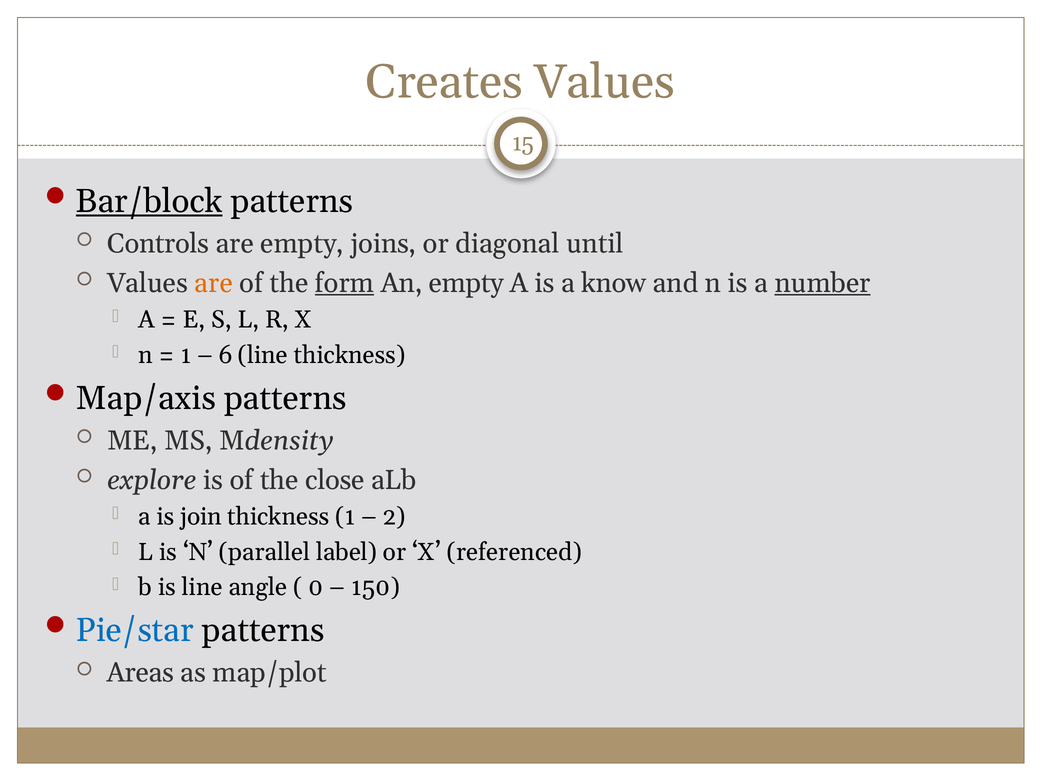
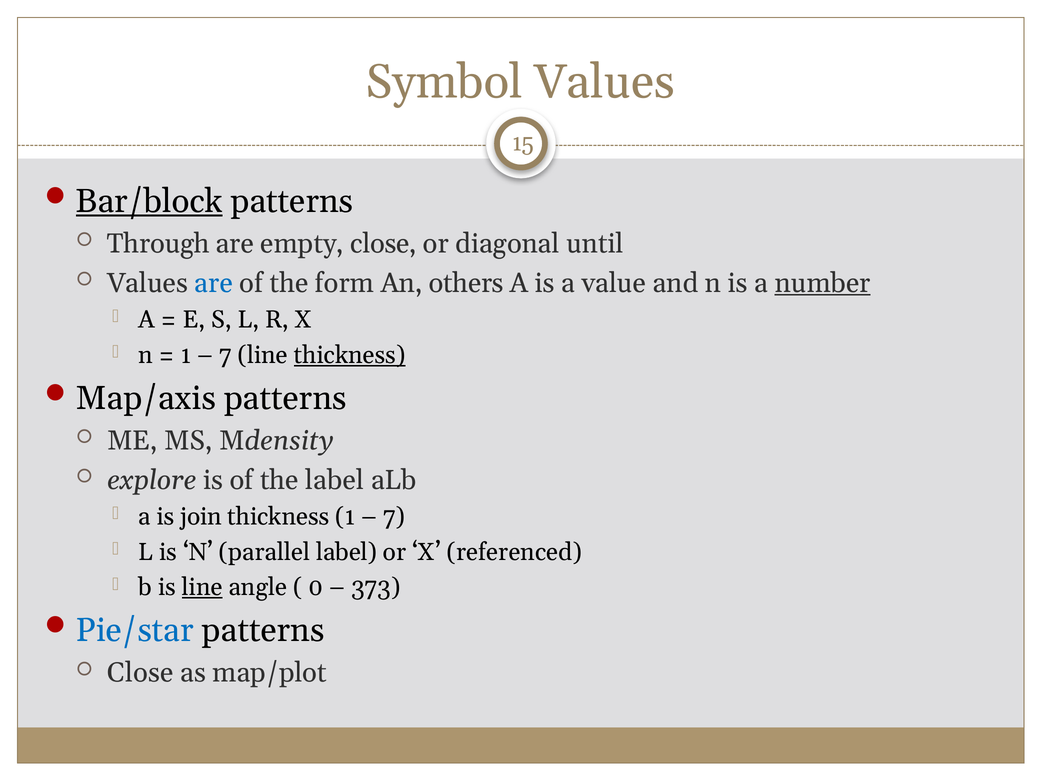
Creates: Creates -> Symbol
Controls: Controls -> Through
empty joins: joins -> close
are at (214, 283) colour: orange -> blue
form underline: present -> none
An empty: empty -> others
know: know -> value
6 at (226, 355): 6 -> 7
thickness at (350, 355) underline: none -> present
the close: close -> label
2 at (394, 517): 2 -> 7
line at (202, 588) underline: none -> present
150: 150 -> 373
Areas at (141, 673): Areas -> Close
